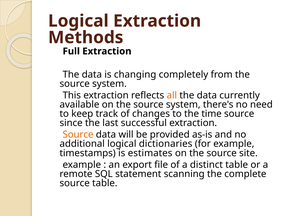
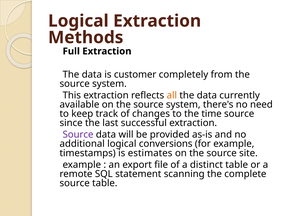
changing: changing -> customer
Source at (78, 135) colour: orange -> purple
dictionaries: dictionaries -> conversions
